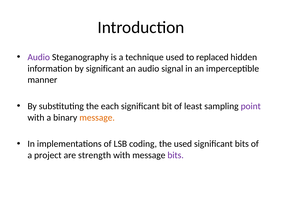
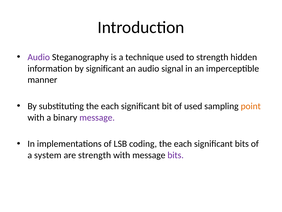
to replaced: replaced -> strength
of least: least -> used
point colour: purple -> orange
message at (97, 117) colour: orange -> purple
coding the used: used -> each
project: project -> system
